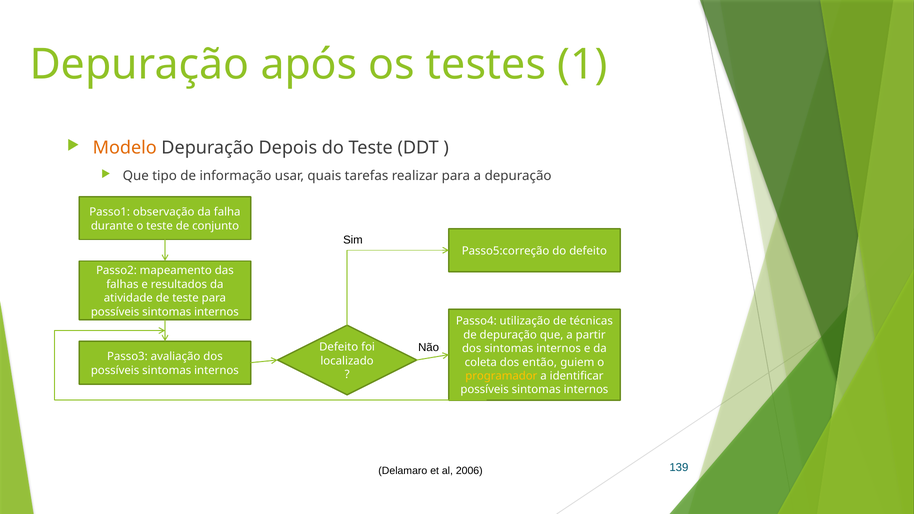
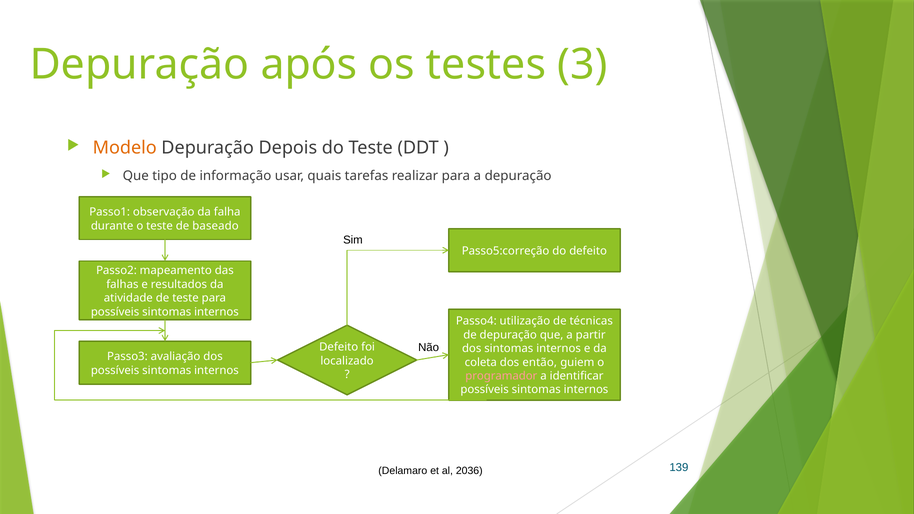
1: 1 -> 3
conjunto: conjunto -> baseado
programador colour: yellow -> pink
2006: 2006 -> 2036
